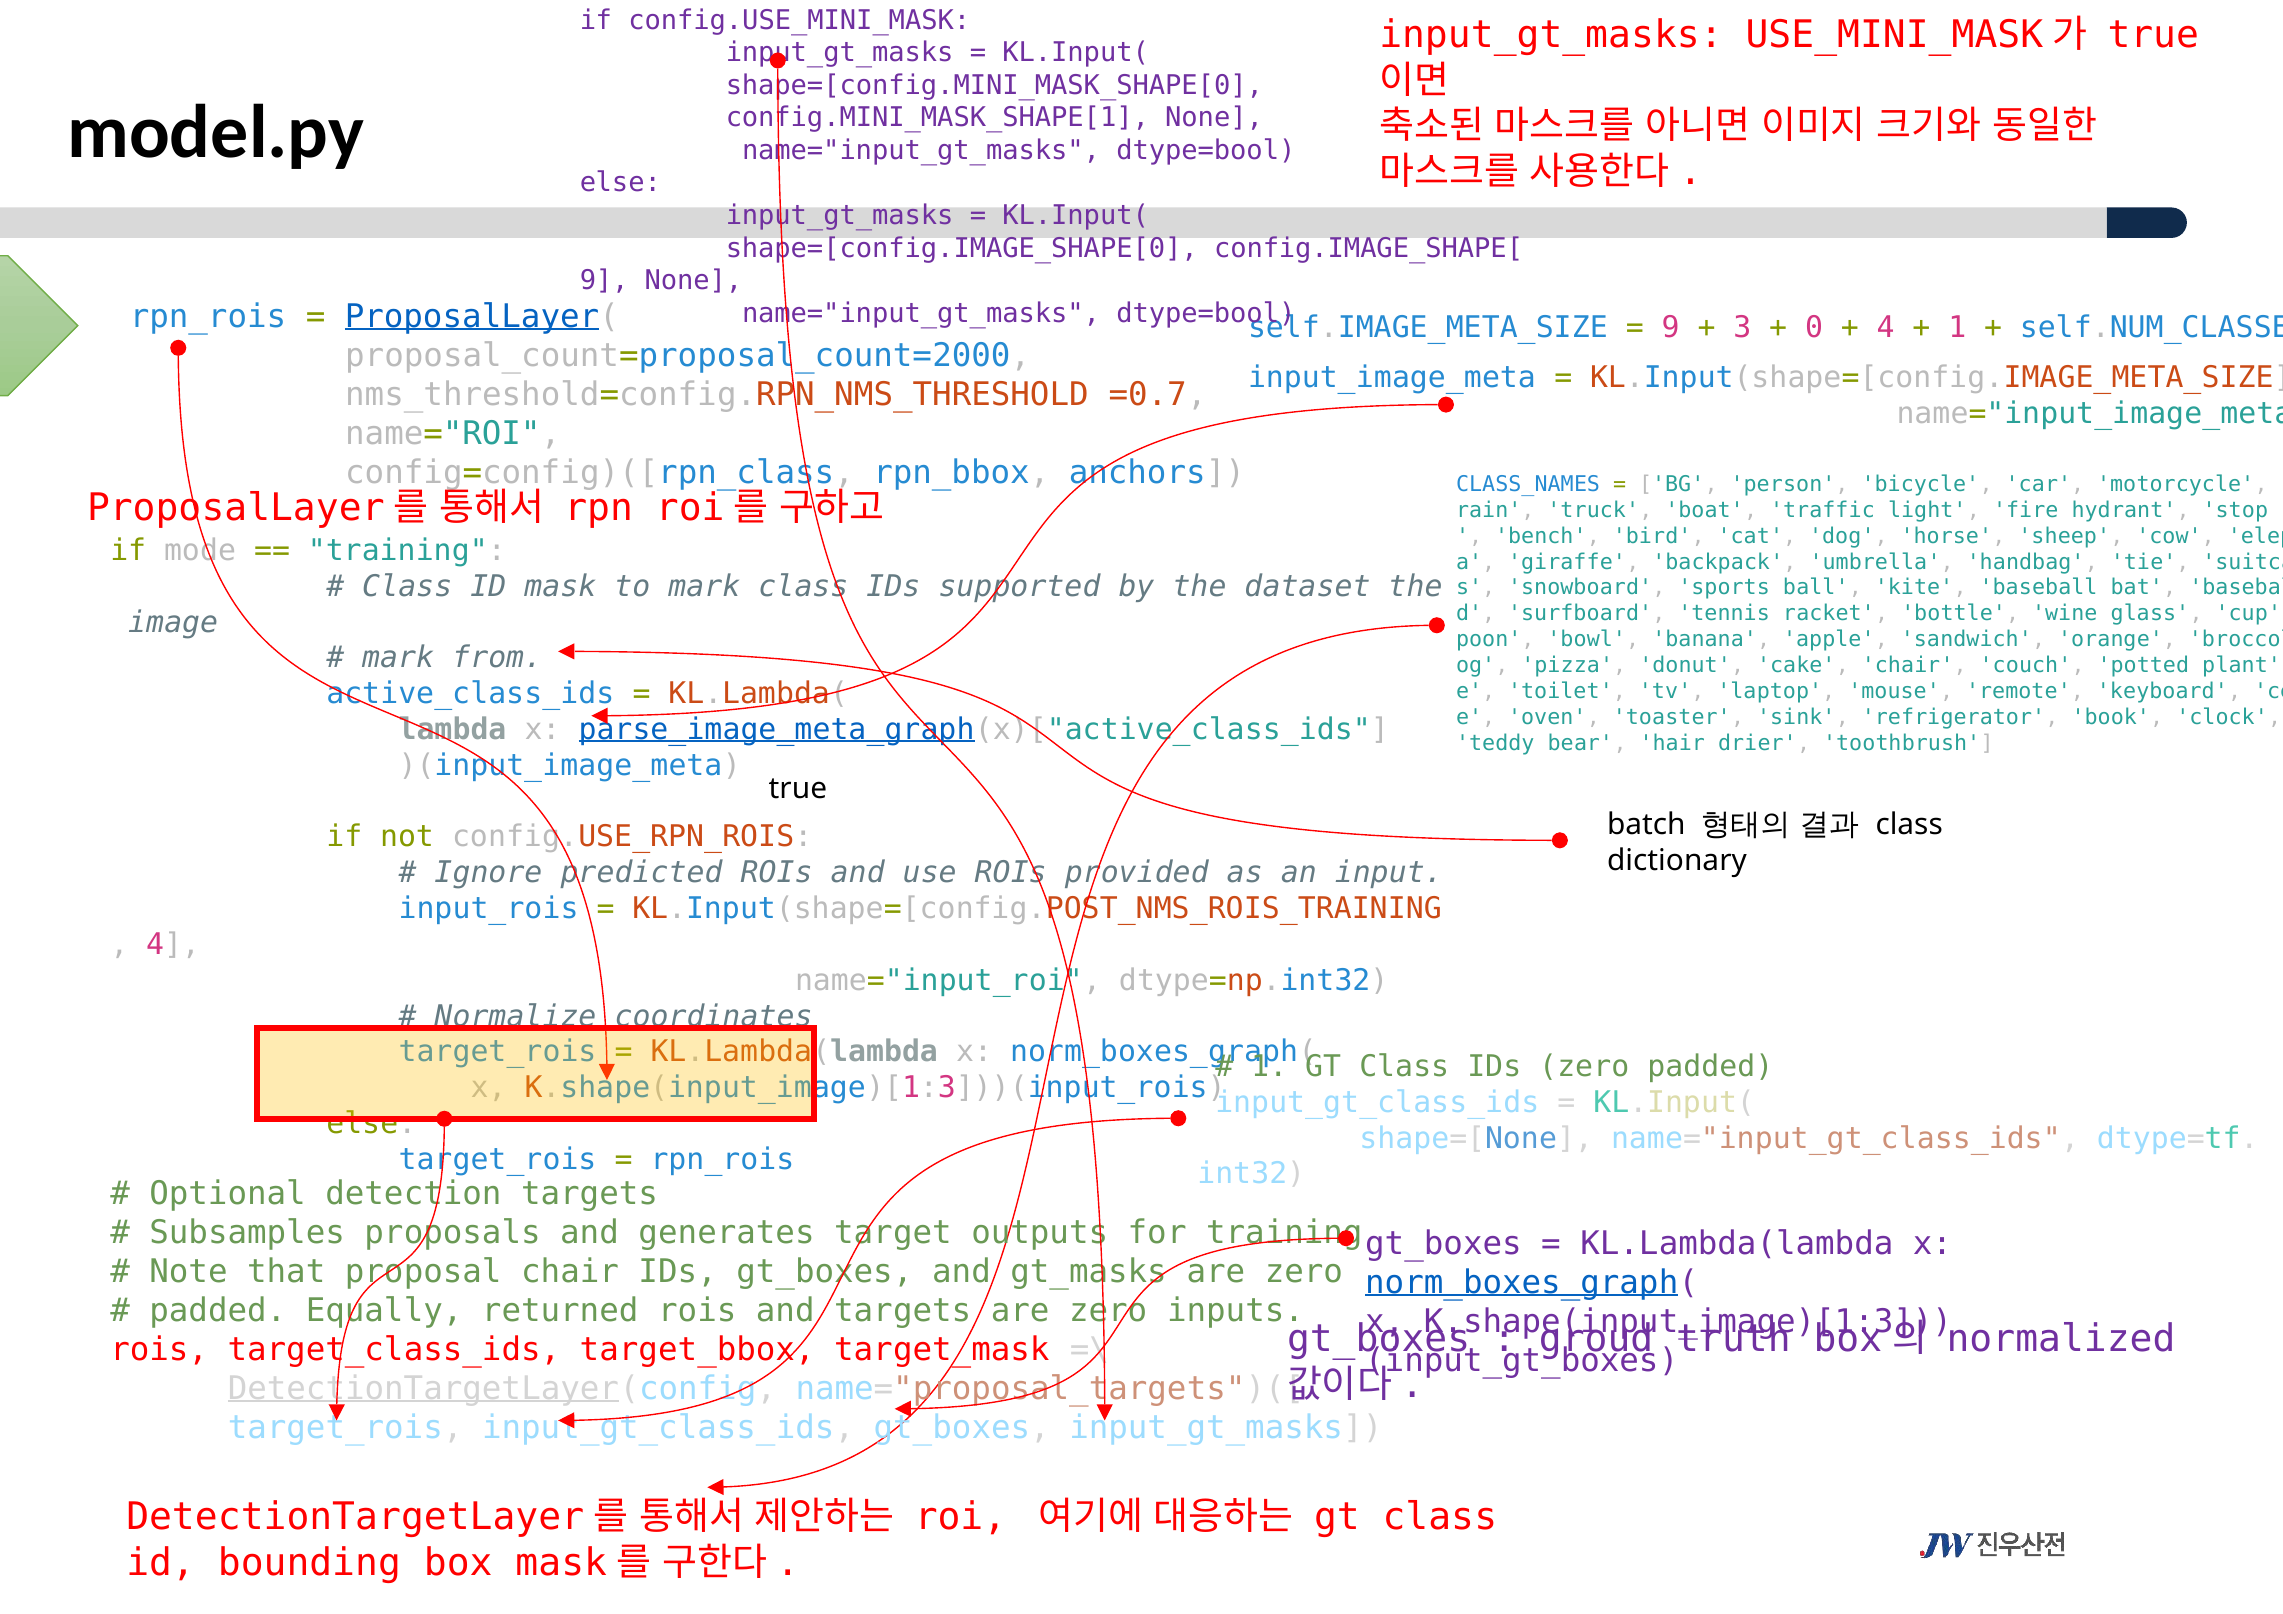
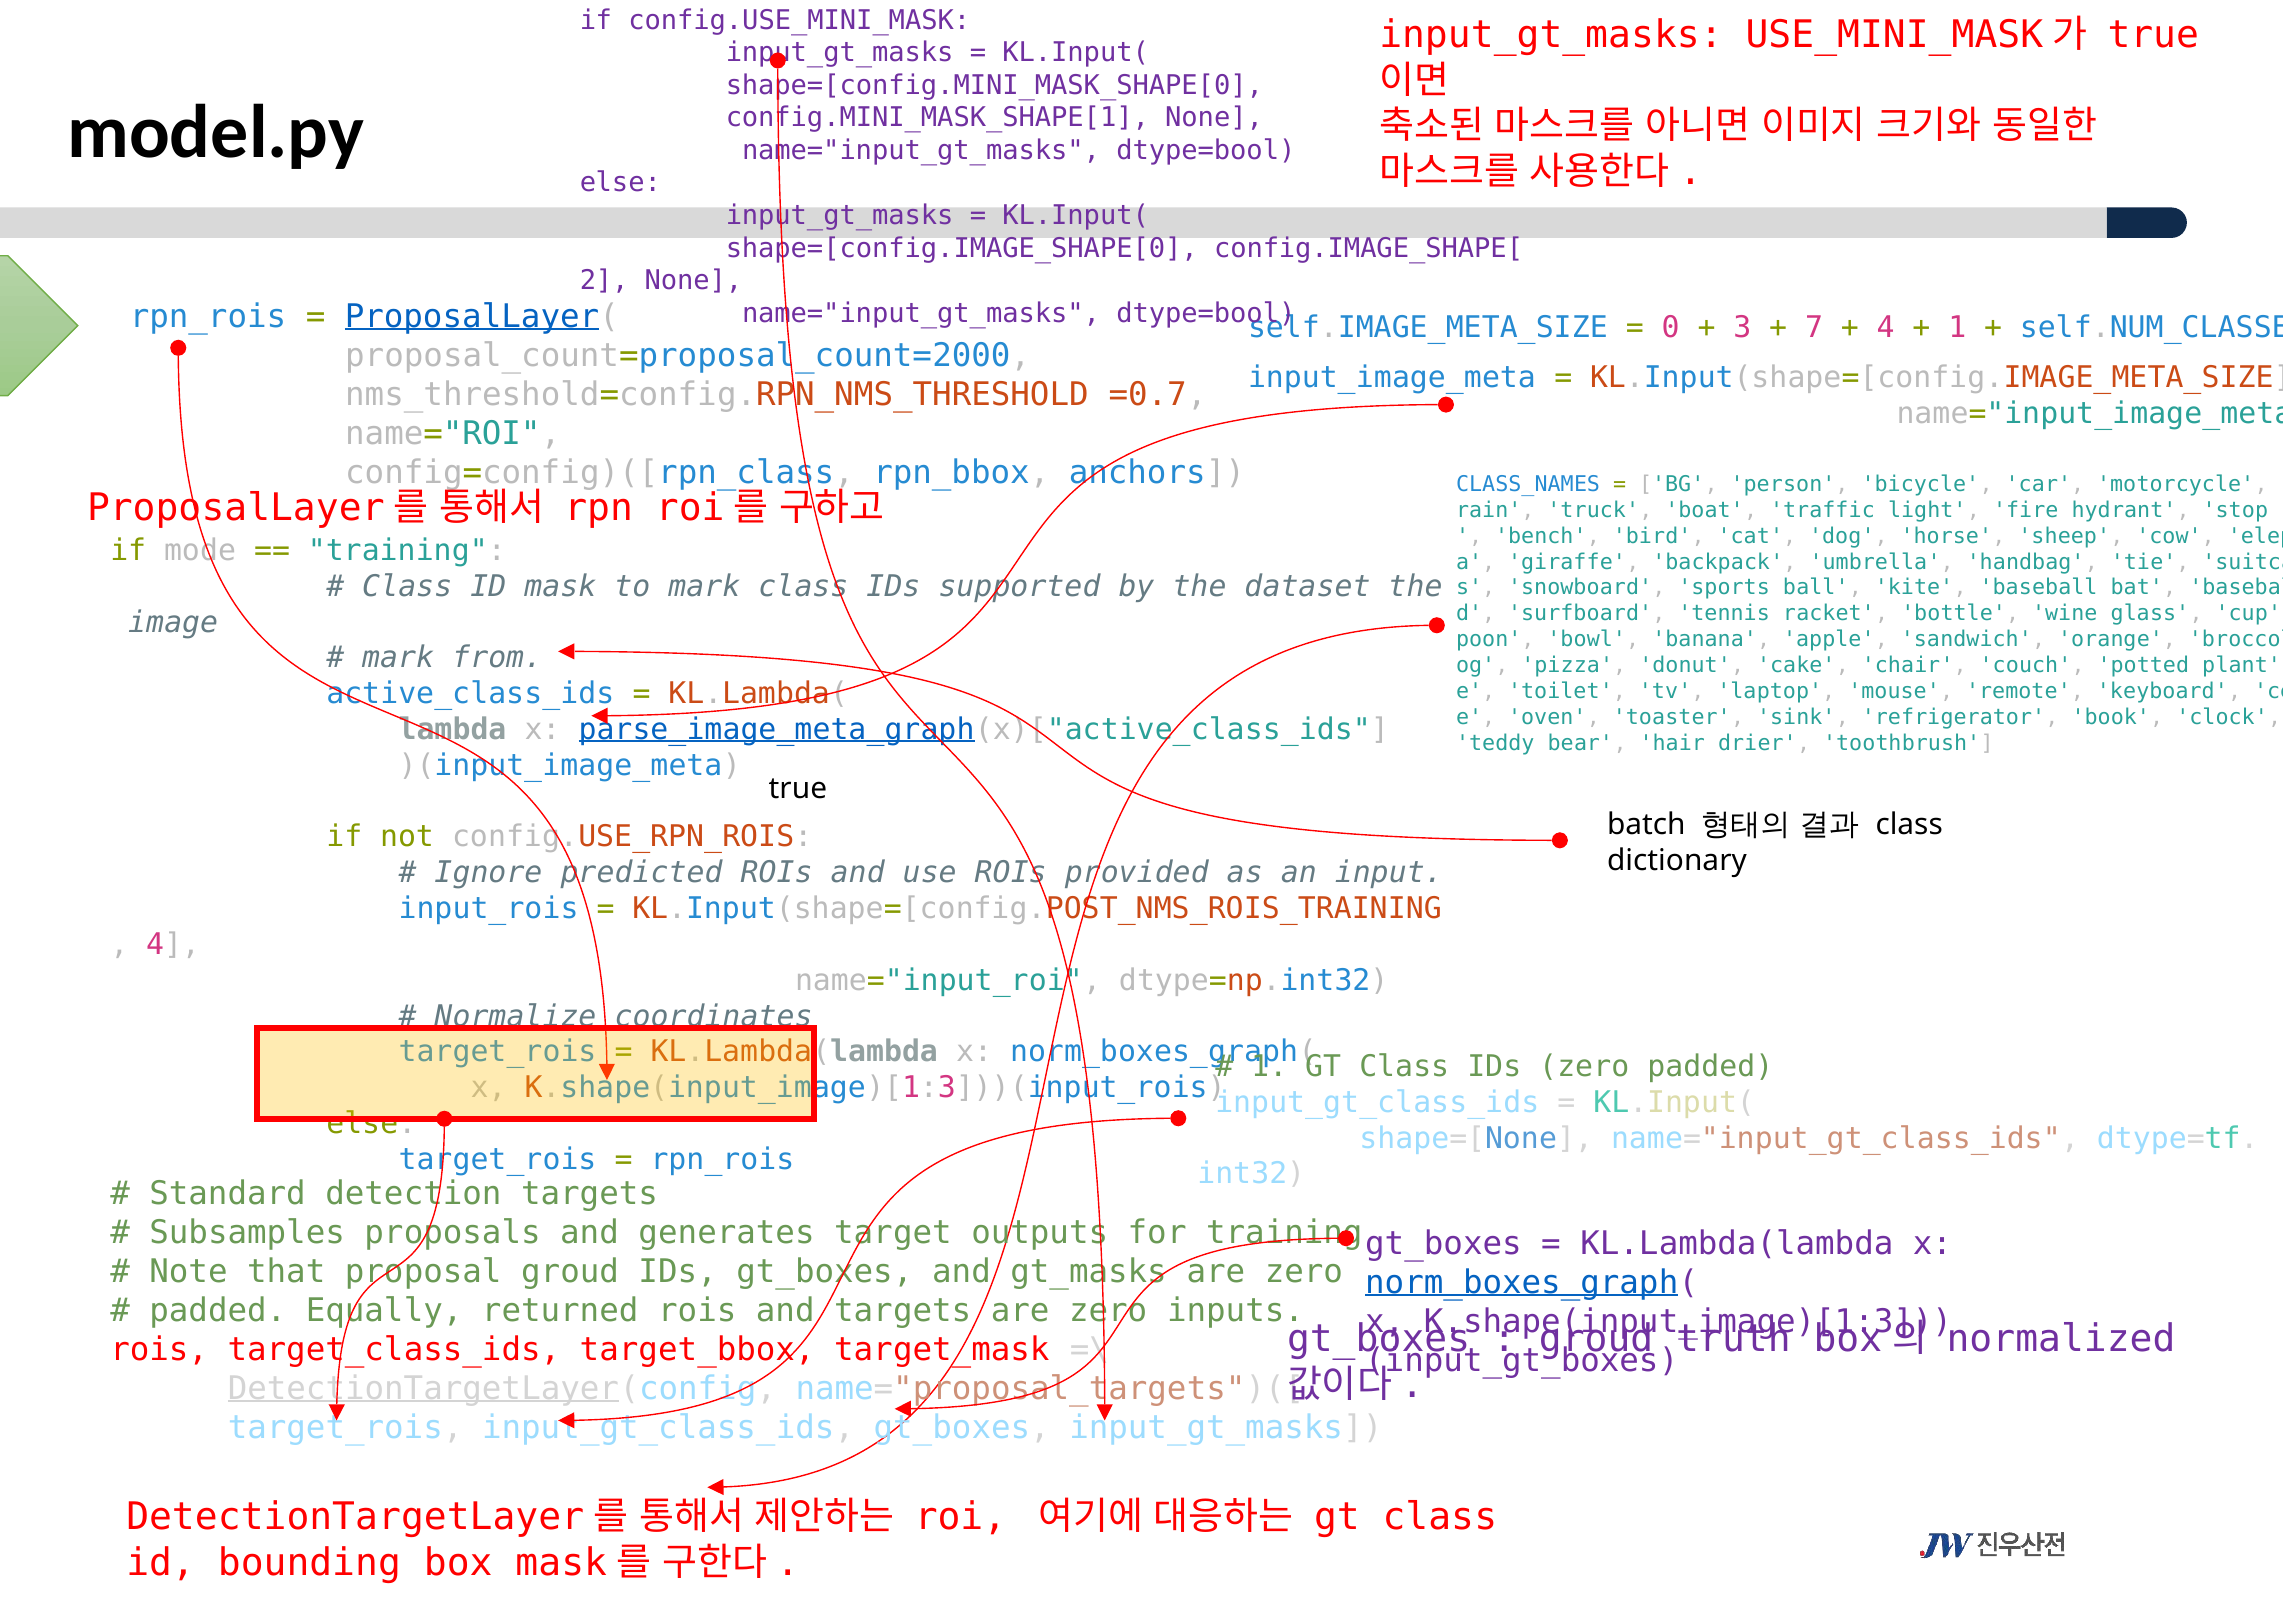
9 at (604, 281): 9 -> 2
9 at (1671, 327): 9 -> 0
0: 0 -> 7
Optional: Optional -> Standard
proposal chair: chair -> groud
